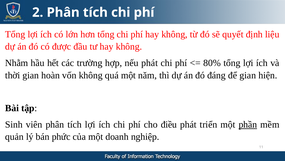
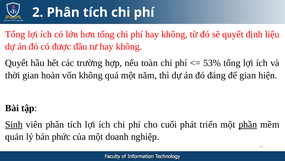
Nhằm at (17, 63): Nhằm -> Quyết
nếu phát: phát -> toàn
80%: 80% -> 53%
Sinh underline: none -> present
điều: điều -> cuối
